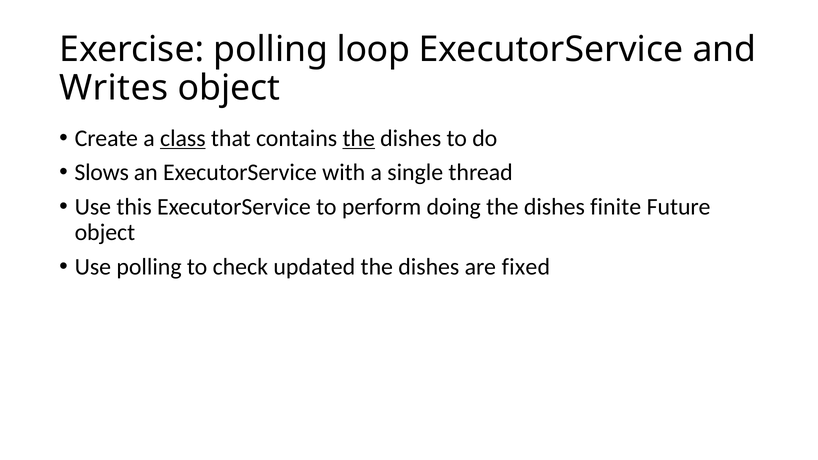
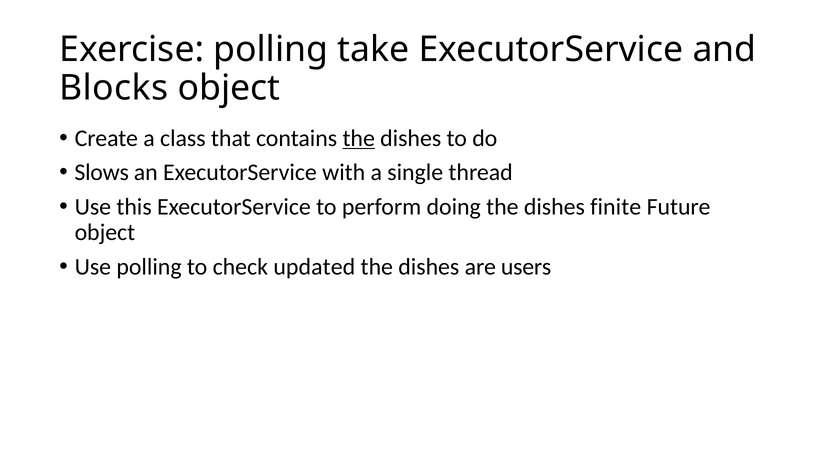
loop: loop -> take
Writes: Writes -> Blocks
class underline: present -> none
fixed: fixed -> users
